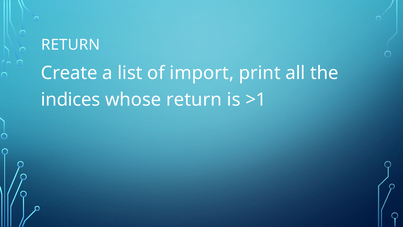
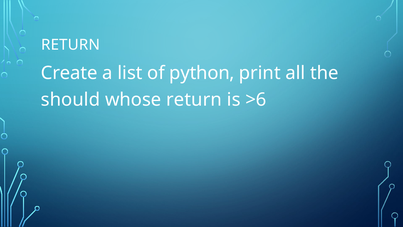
import: import -> python
indices: indices -> should
>1: >1 -> >6
